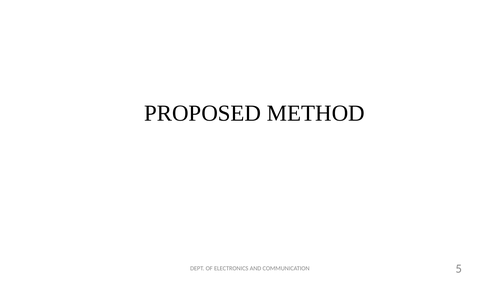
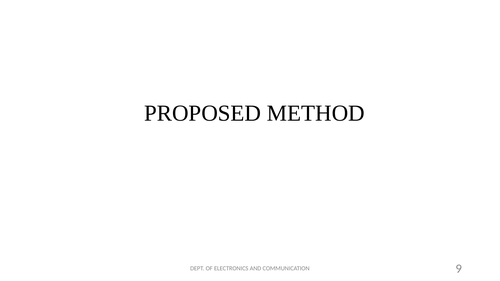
5: 5 -> 9
